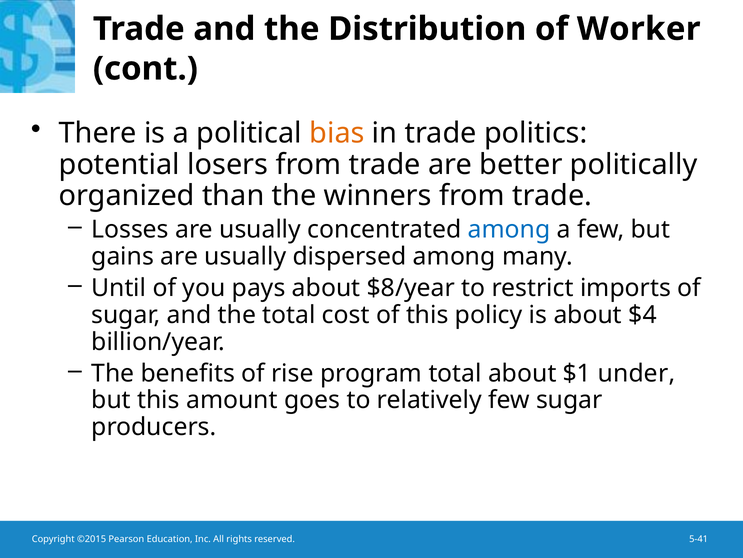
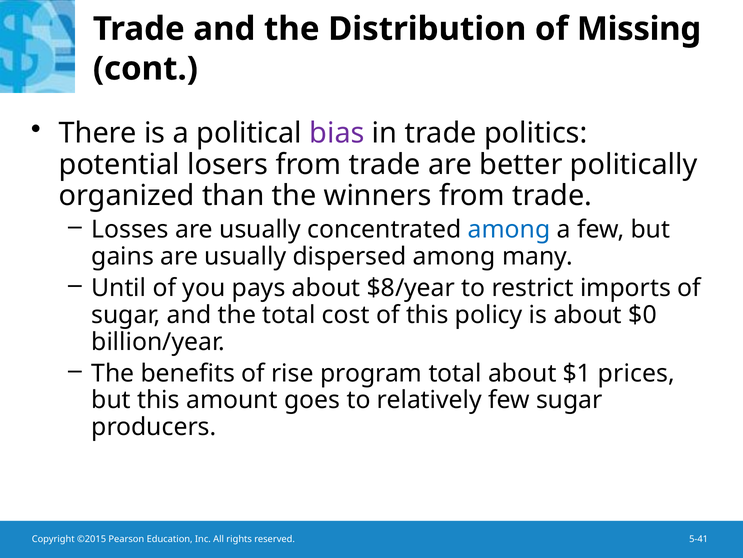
Worker: Worker -> Missing
bias colour: orange -> purple
$4: $4 -> $0
under: under -> prices
